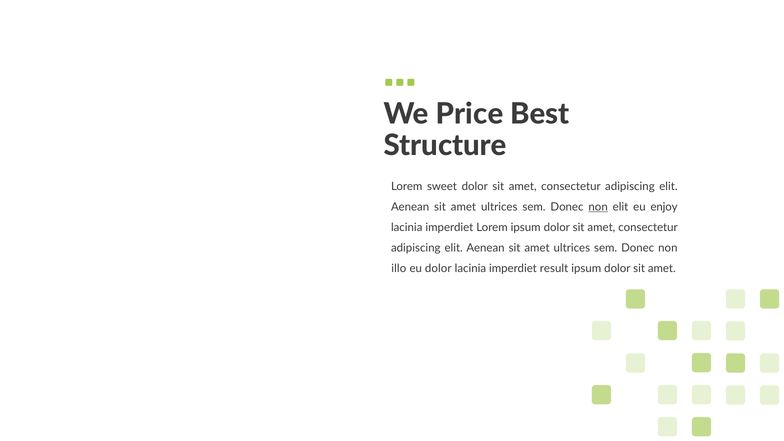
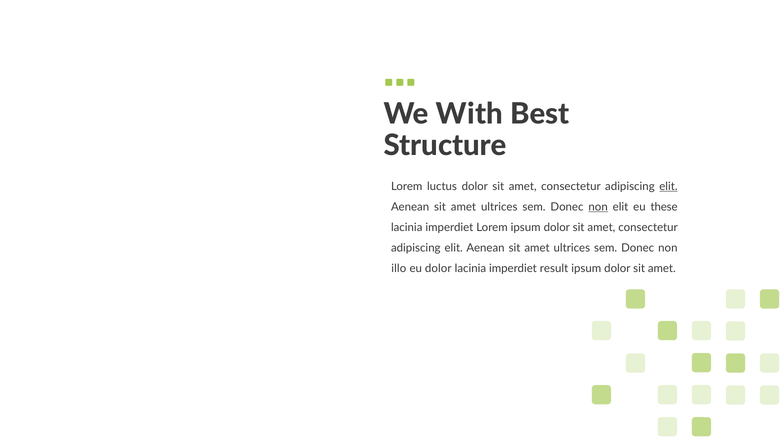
Price: Price -> With
sweet: sweet -> luctus
elit at (668, 186) underline: none -> present
enjoy: enjoy -> these
